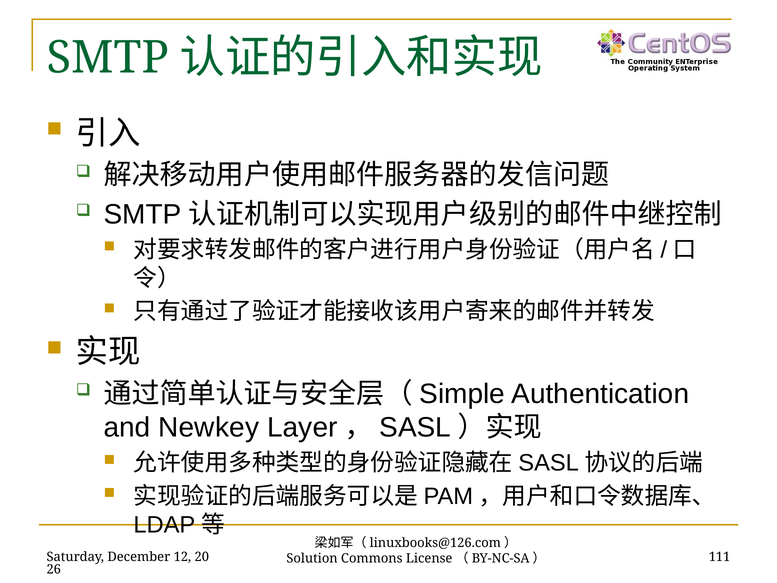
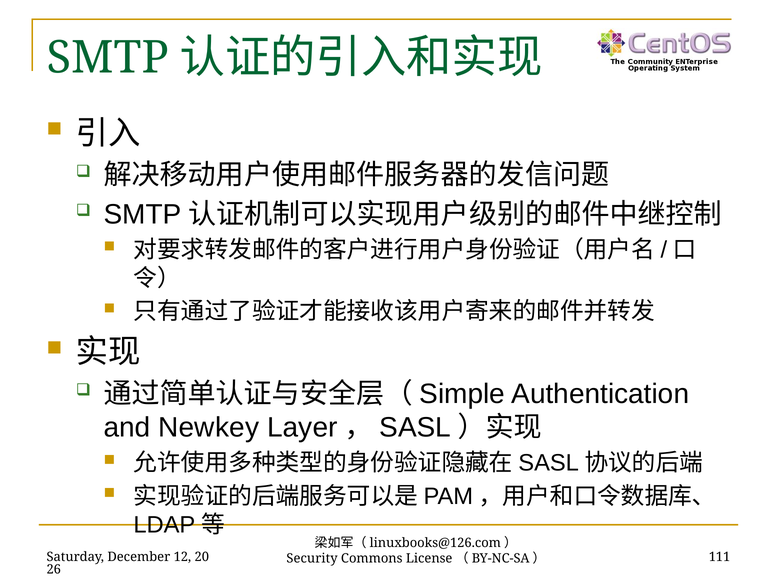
Solution: Solution -> Security
